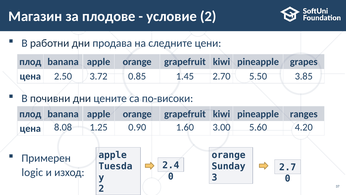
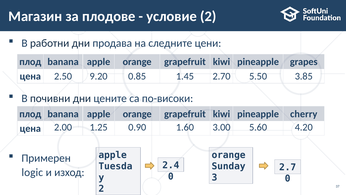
3.72: 3.72 -> 9.20
ranges: ranges -> cherry
8.08: 8.08 -> 2.00
